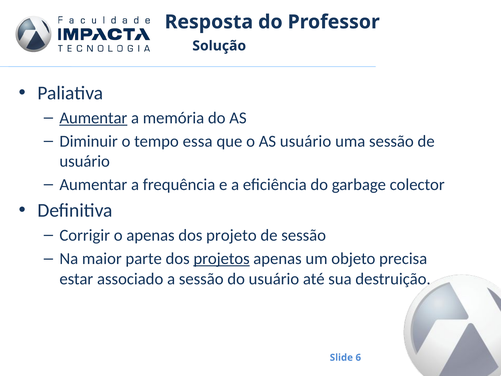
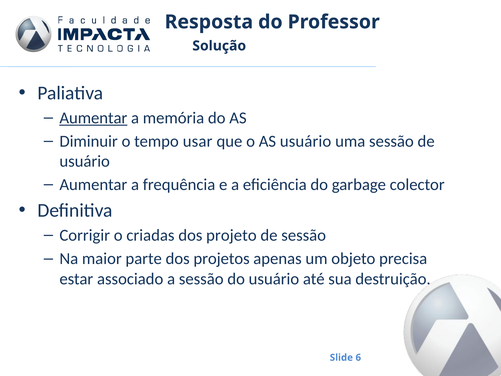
essa: essa -> usar
o apenas: apenas -> criadas
projetos underline: present -> none
